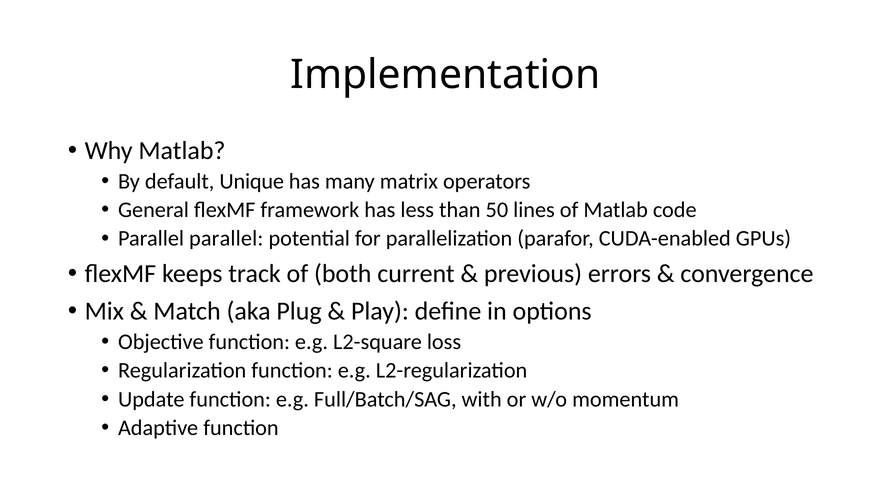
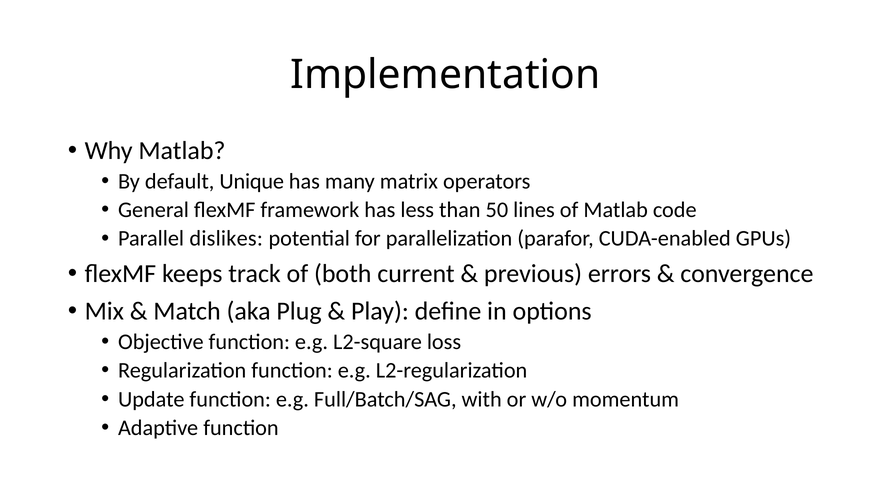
Parallel parallel: parallel -> dislikes
